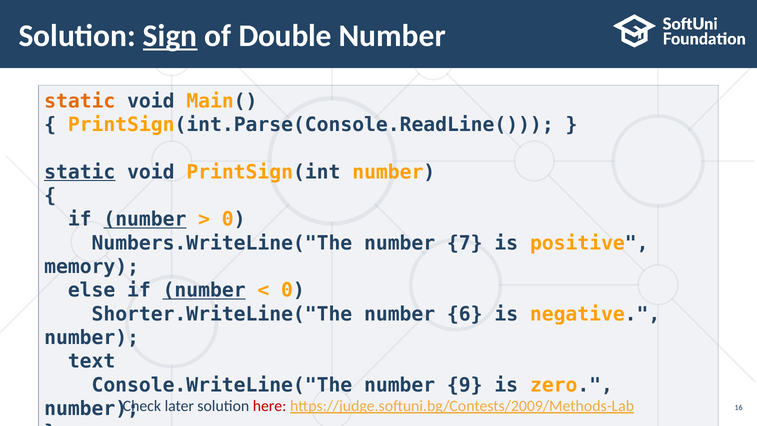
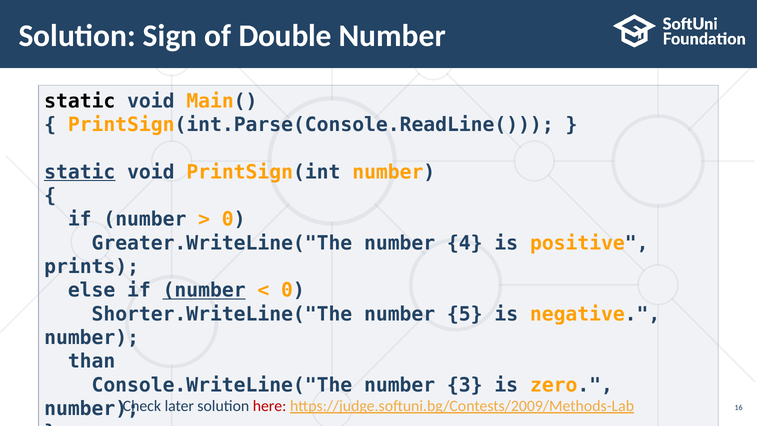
Sign underline: present -> none
static at (80, 101) colour: orange -> black
number at (145, 219) underline: present -> none
Numbers.WriteLine("The: Numbers.WriteLine("The -> Greater.WriteLine("The
7: 7 -> 4
memory: memory -> prints
6: 6 -> 5
text: text -> than
9: 9 -> 3
